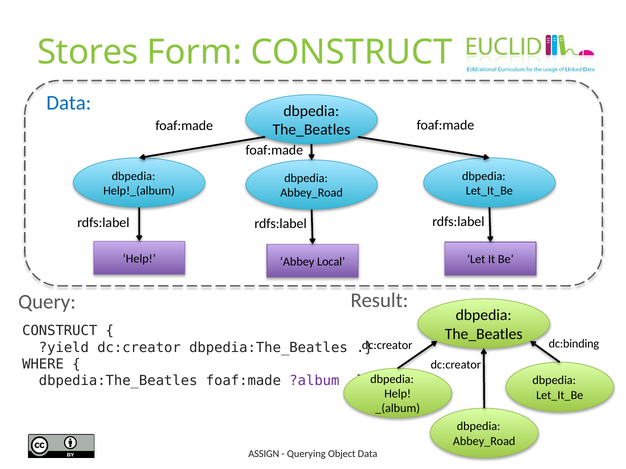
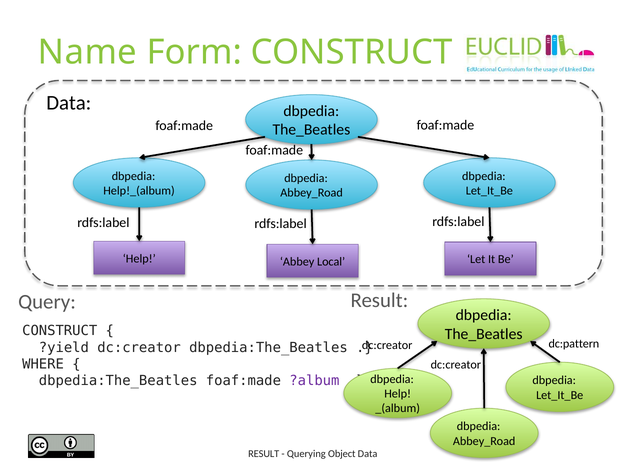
Stores: Stores -> Name
Data at (69, 103) colour: blue -> black
dc:binding: dc:binding -> dc:pattern
ASSIGN at (264, 454): ASSIGN -> RESULT
